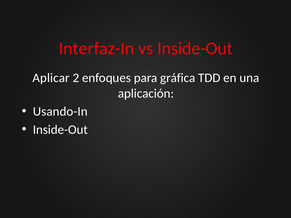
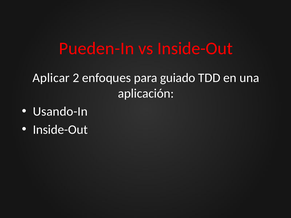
Interfaz-In: Interfaz-In -> Pueden-In
gráfica: gráfica -> guiado
